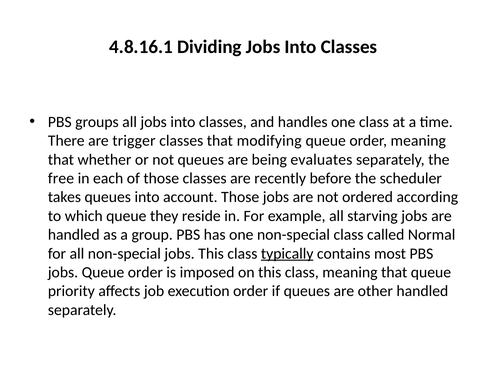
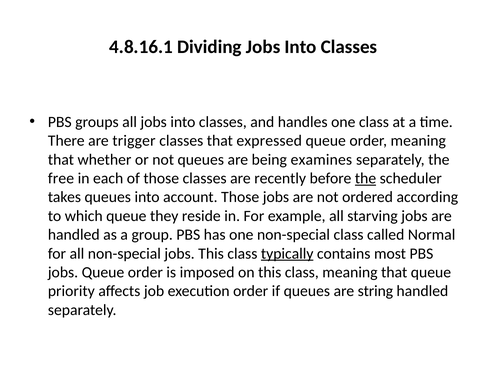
modifying: modifying -> expressed
evaluates: evaluates -> examines
the at (365, 178) underline: none -> present
other: other -> string
